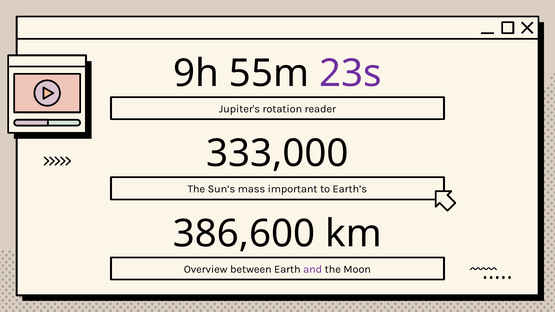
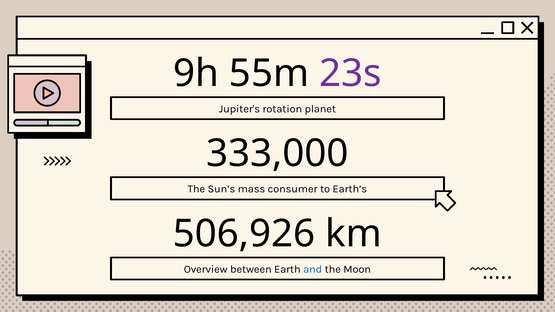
reader: reader -> planet
important: important -> consumer
386,600: 386,600 -> 506,926
and colour: purple -> blue
